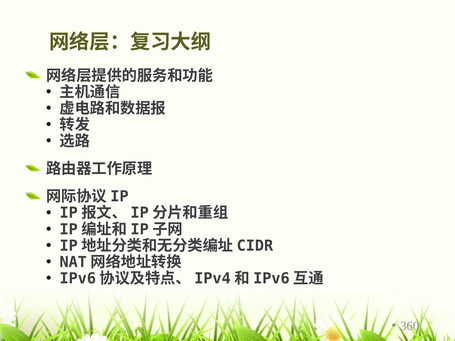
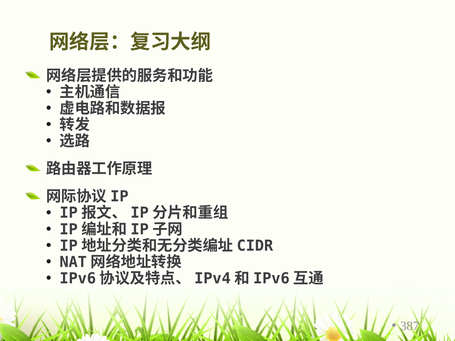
360: 360 -> 387
